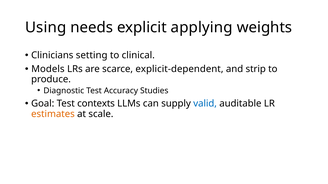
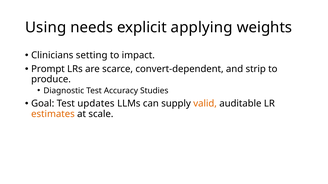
clinical: clinical -> impact
Models: Models -> Prompt
explicit‑dependent: explicit‑dependent -> convert‑dependent
contexts: contexts -> updates
valid colour: blue -> orange
